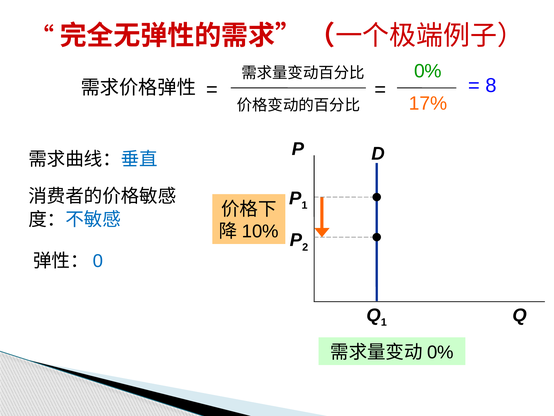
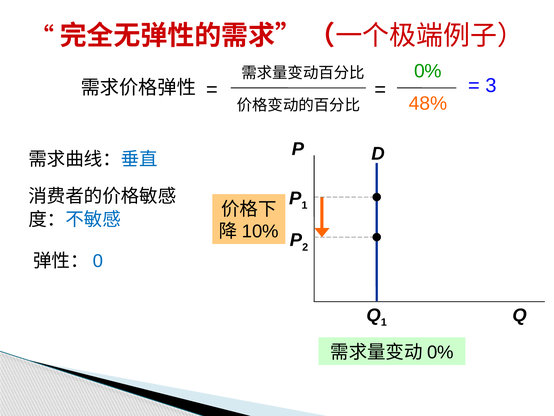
8: 8 -> 3
17%: 17% -> 48%
